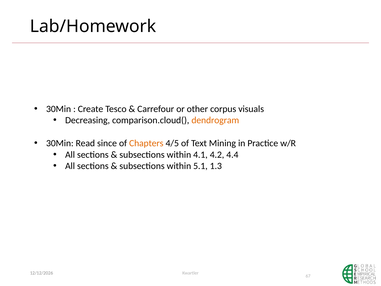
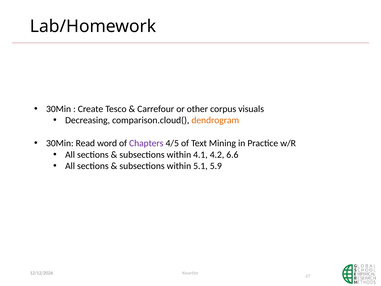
since: since -> word
Chapters colour: orange -> purple
4.4: 4.4 -> 6.6
1.3: 1.3 -> 5.9
